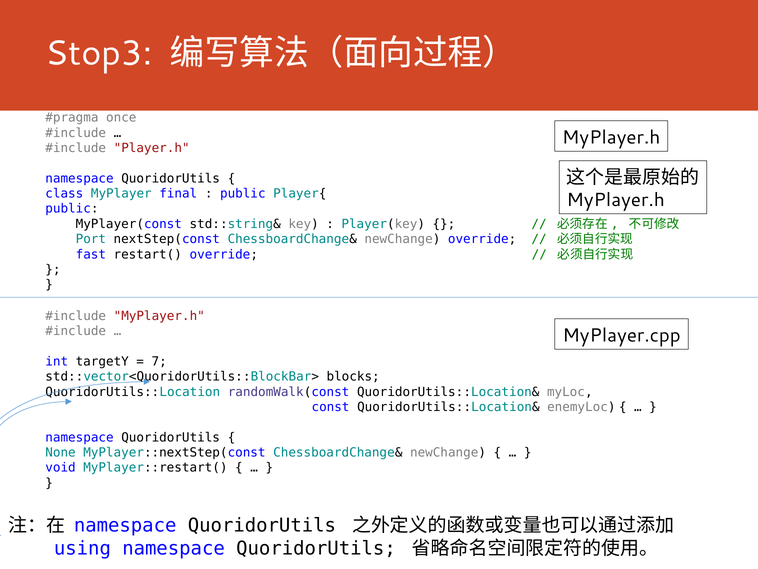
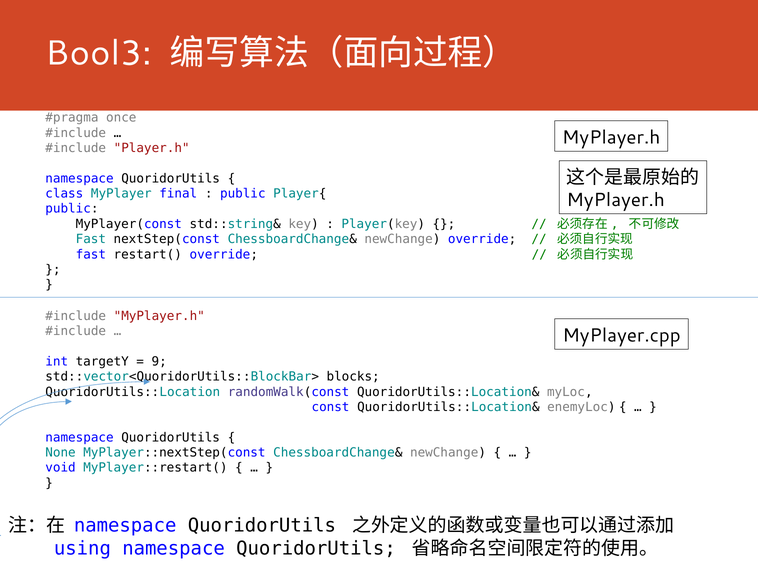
Stop3: Stop3 -> Bool3
Port at (91, 239): Port -> Fast
7: 7 -> 9
